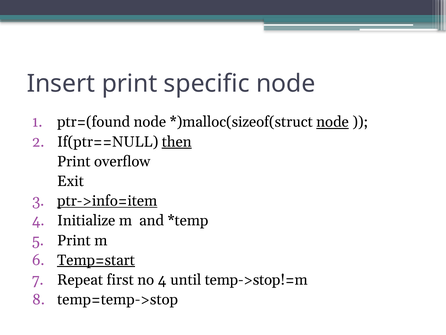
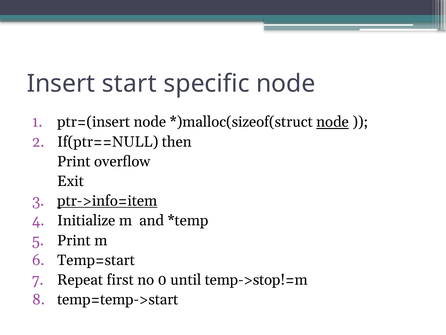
Insert print: print -> start
ptr=(found: ptr=(found -> ptr=(insert
then underline: present -> none
Temp=start underline: present -> none
no 4: 4 -> 0
temp=temp->stop: temp=temp->stop -> temp=temp->start
